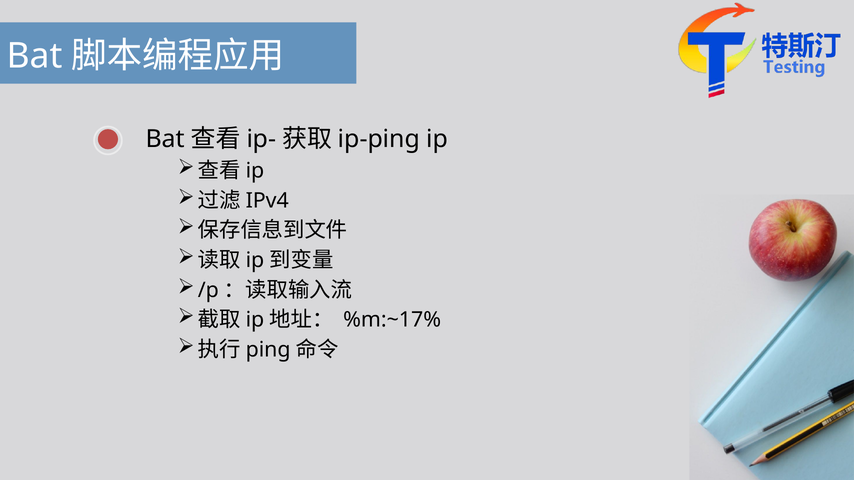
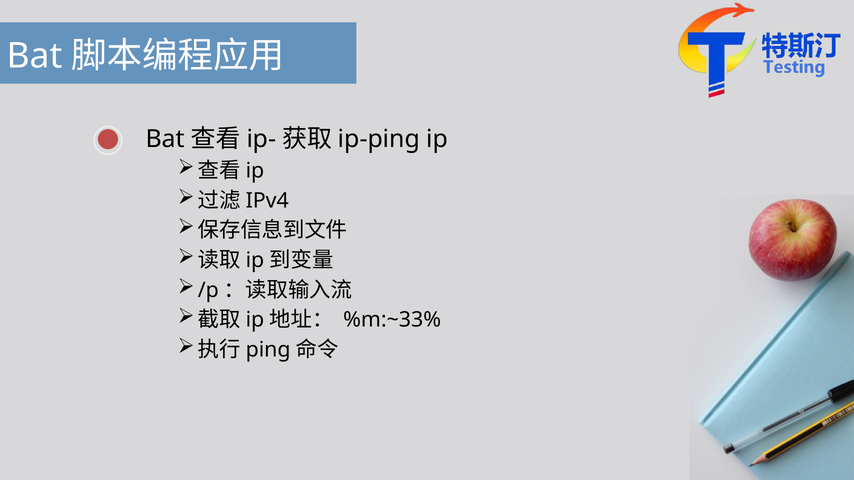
%m:~17%: %m:~17% -> %m:~33%
